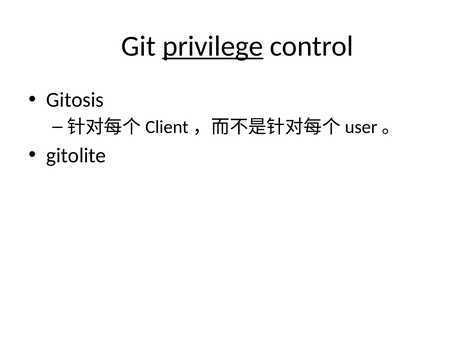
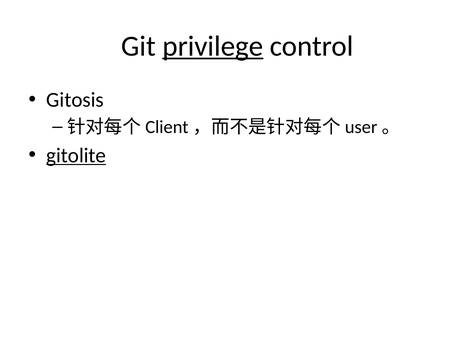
gitolite underline: none -> present
